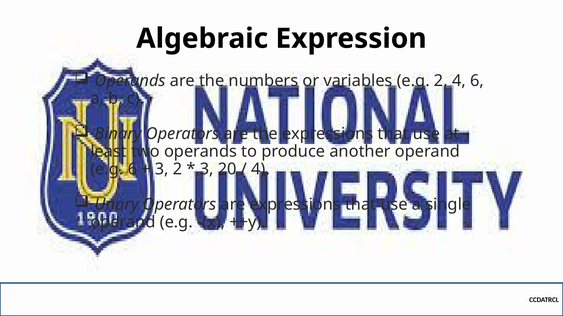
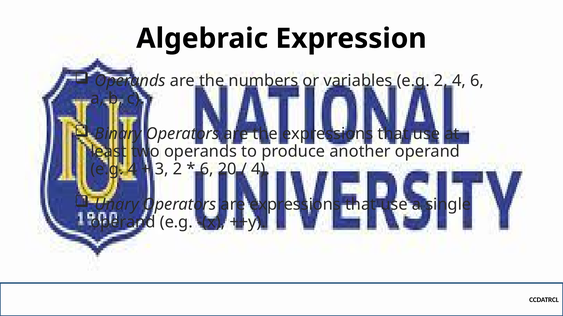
e.g 6: 6 -> 4
3 at (207, 169): 3 -> 6
